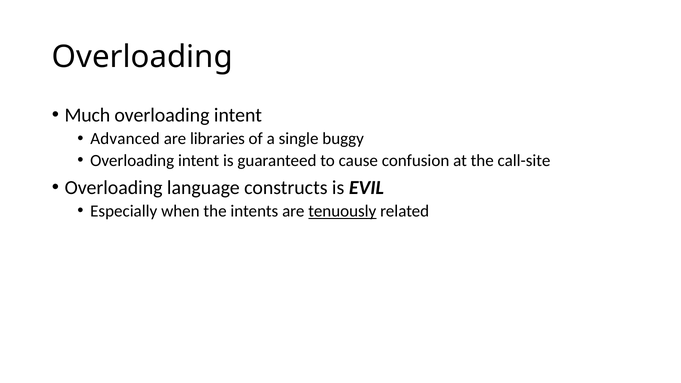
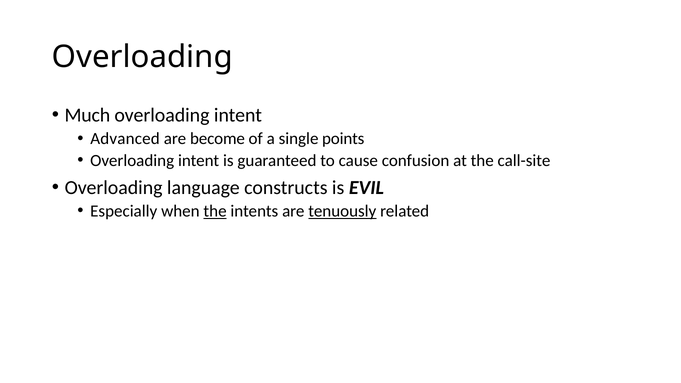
libraries: libraries -> become
buggy: buggy -> points
the at (215, 211) underline: none -> present
